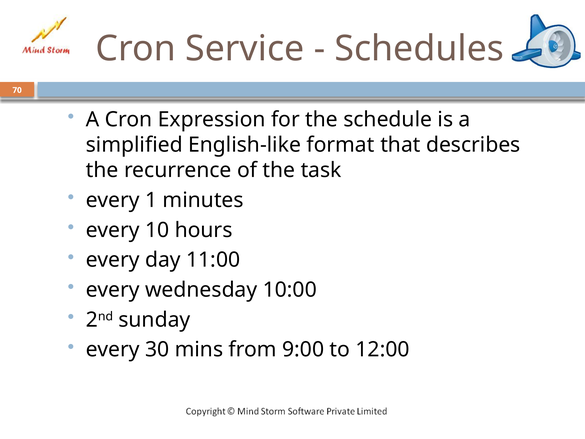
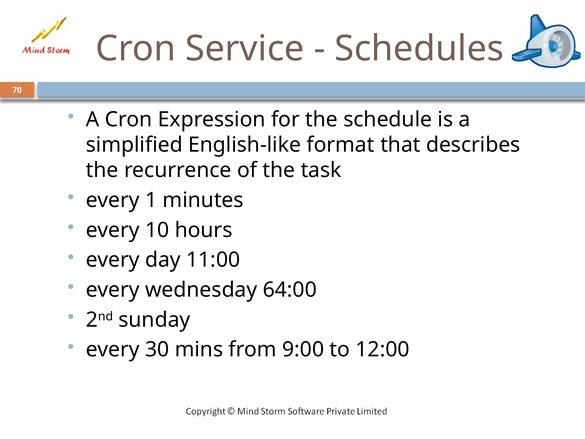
10:00: 10:00 -> 64:00
